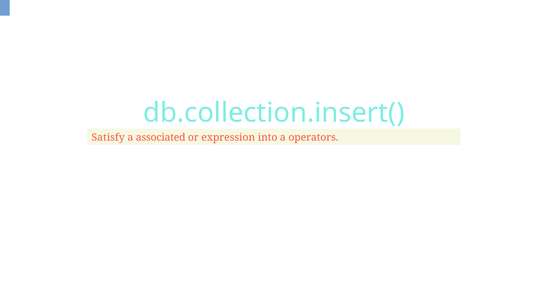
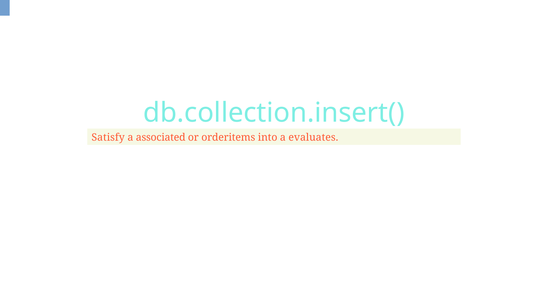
expression: expression -> orderitems
operators: operators -> evaluates
